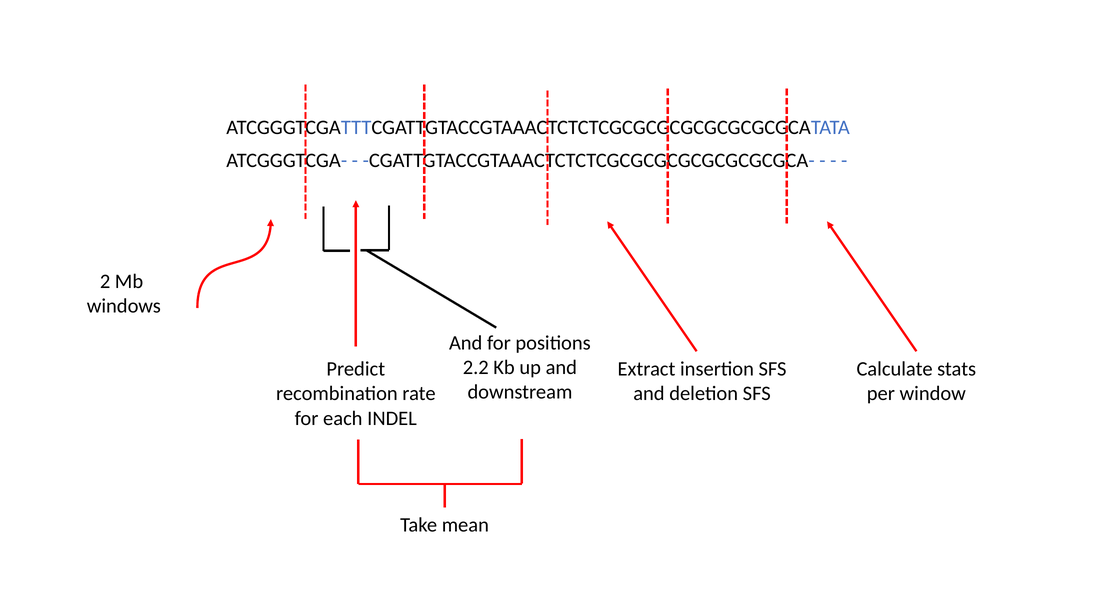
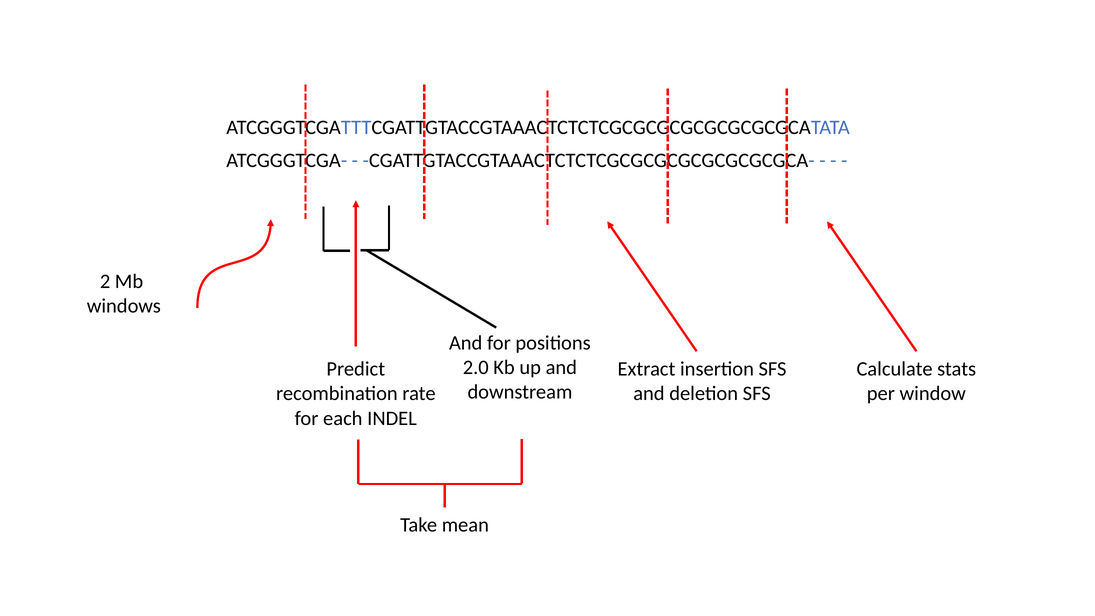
2.2: 2.2 -> 2.0
